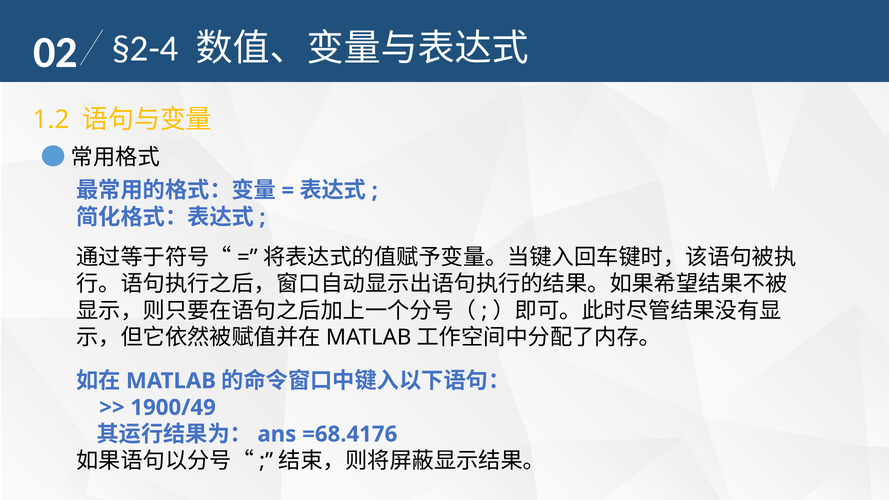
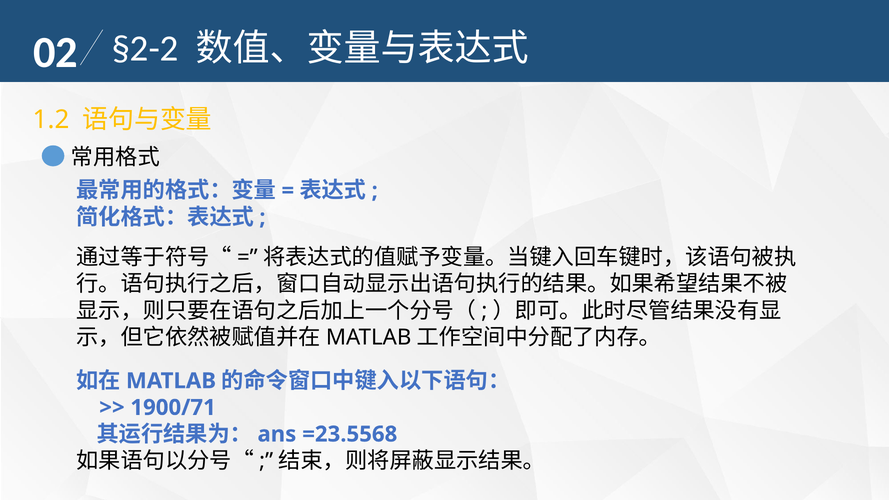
§2-4: §2-4 -> §2-2
1900/49: 1900/49 -> 1900/71
=68.4176: =68.4176 -> =23.5568
